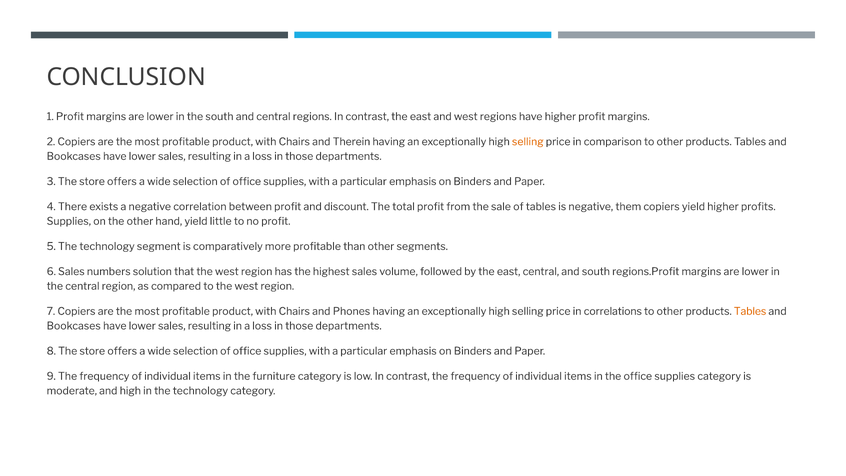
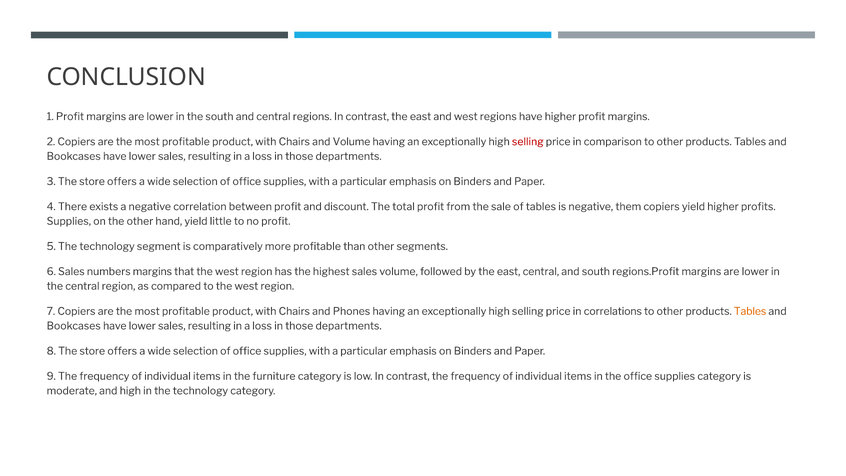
and Therein: Therein -> Volume
selling at (528, 142) colour: orange -> red
numbers solution: solution -> margins
